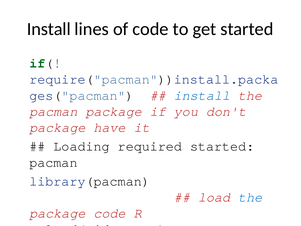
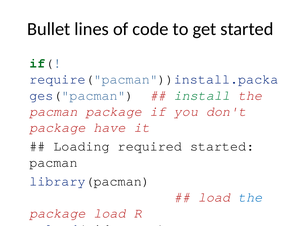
Install at (49, 29): Install -> Bullet
install at (202, 95) colour: blue -> green
package code: code -> load
